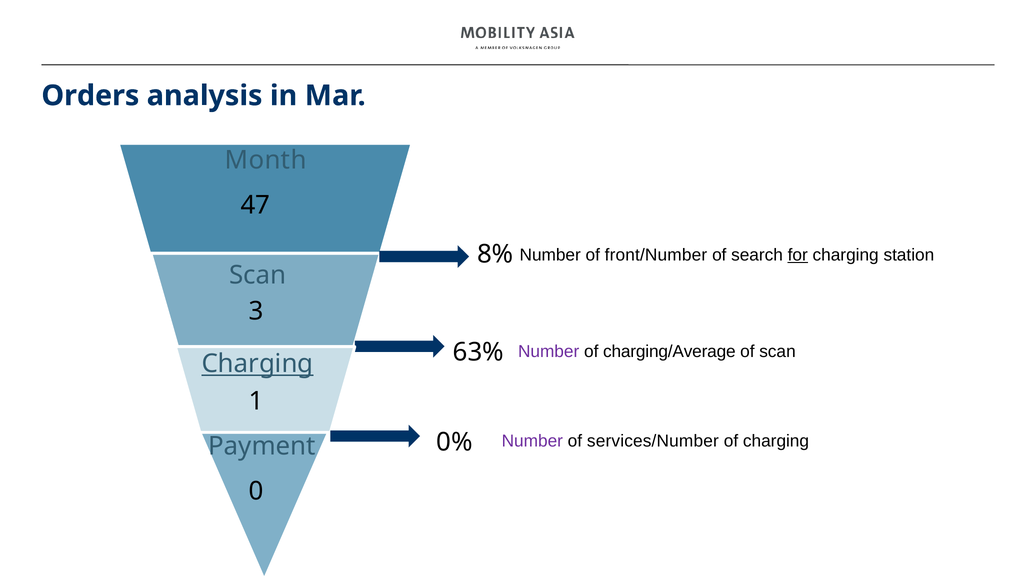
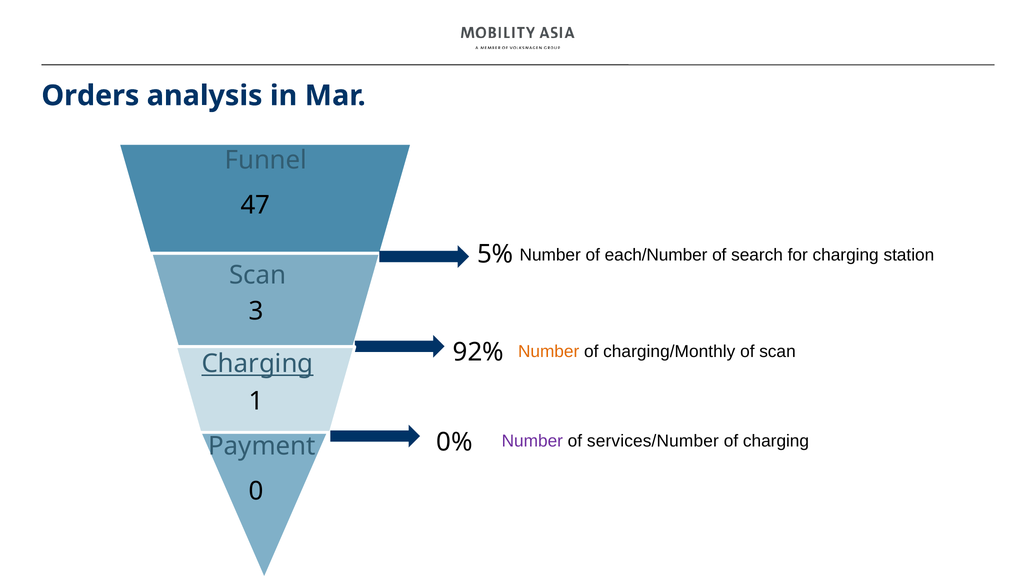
Month: Month -> Funnel
front/Number: front/Number -> each/Number
for underline: present -> none
8%: 8% -> 5%
Number at (549, 351) colour: purple -> orange
charging/Average: charging/Average -> charging/Monthly
63%: 63% -> 92%
